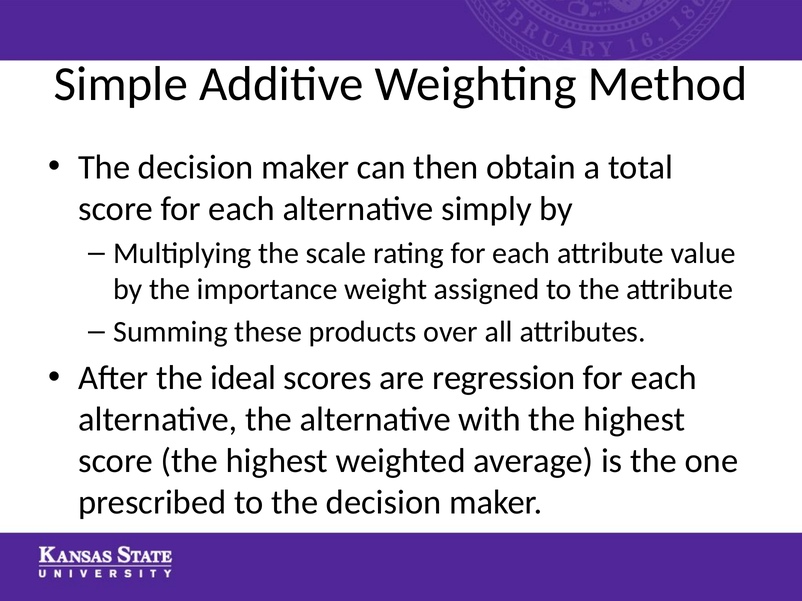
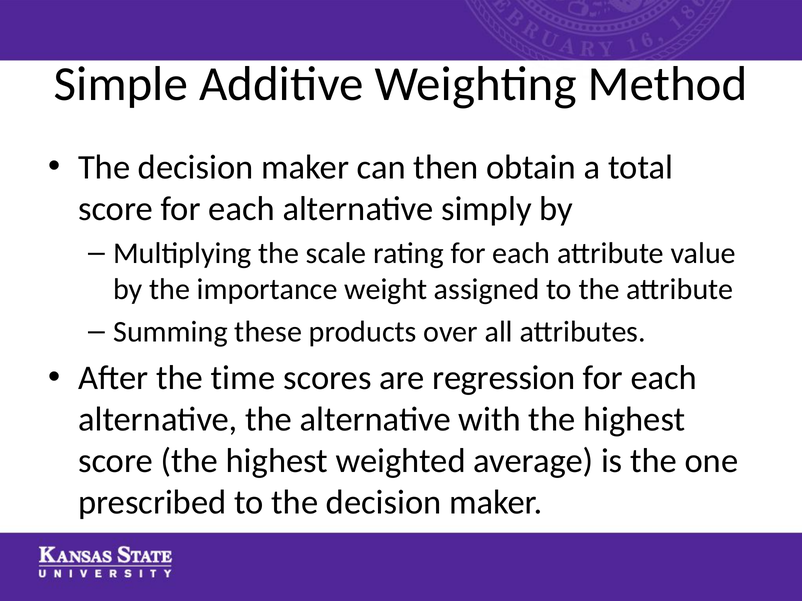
ideal: ideal -> time
